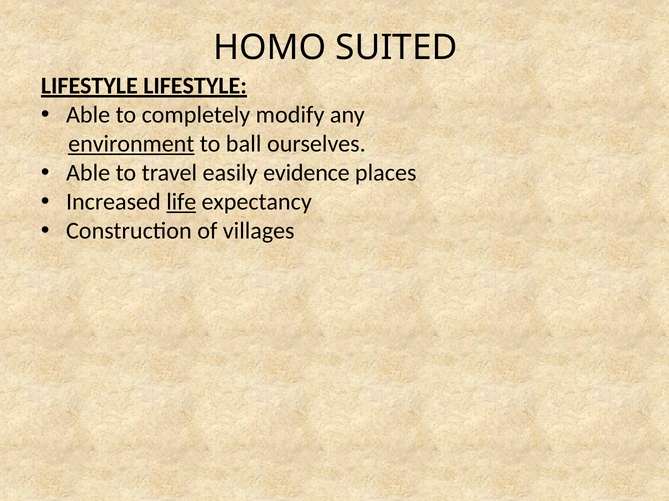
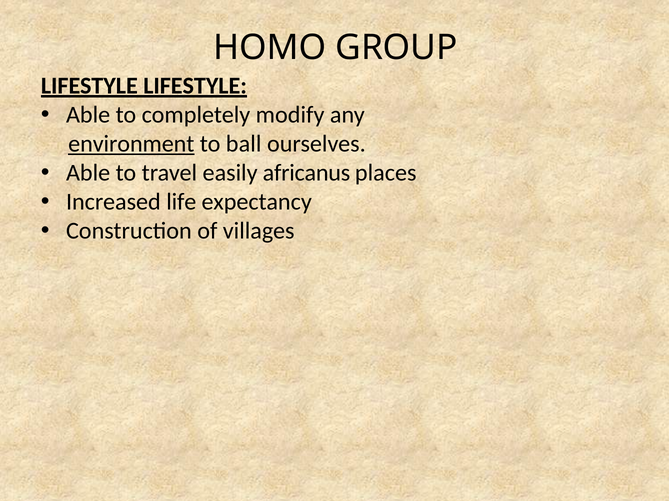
SUITED: SUITED -> GROUP
evidence: evidence -> africanus
life underline: present -> none
